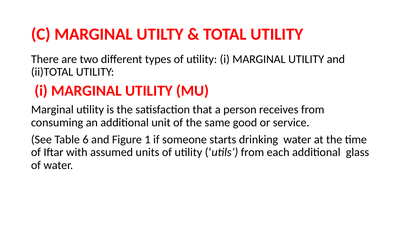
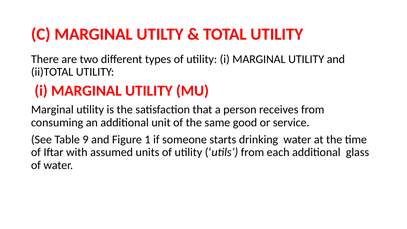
6: 6 -> 9
